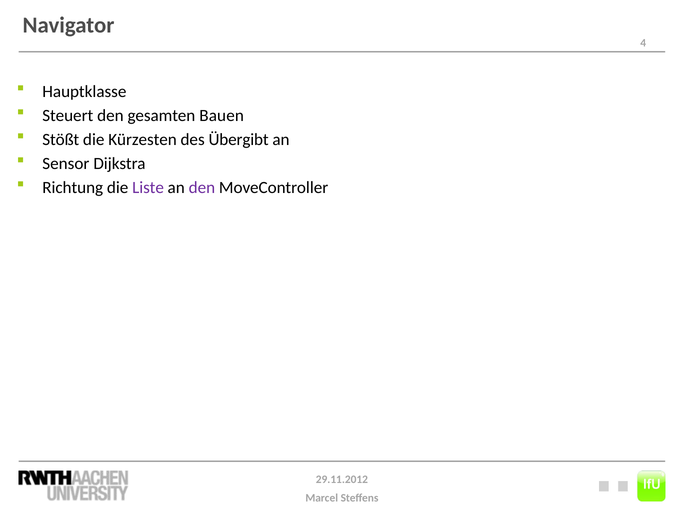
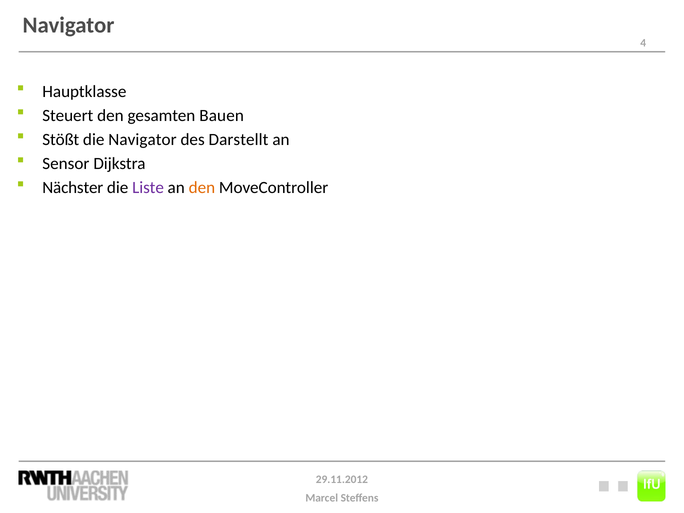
die Kürzesten: Kürzesten -> Navigator
Übergibt: Übergibt -> Darstellt
Richtung: Richtung -> Nächster
den at (202, 187) colour: purple -> orange
